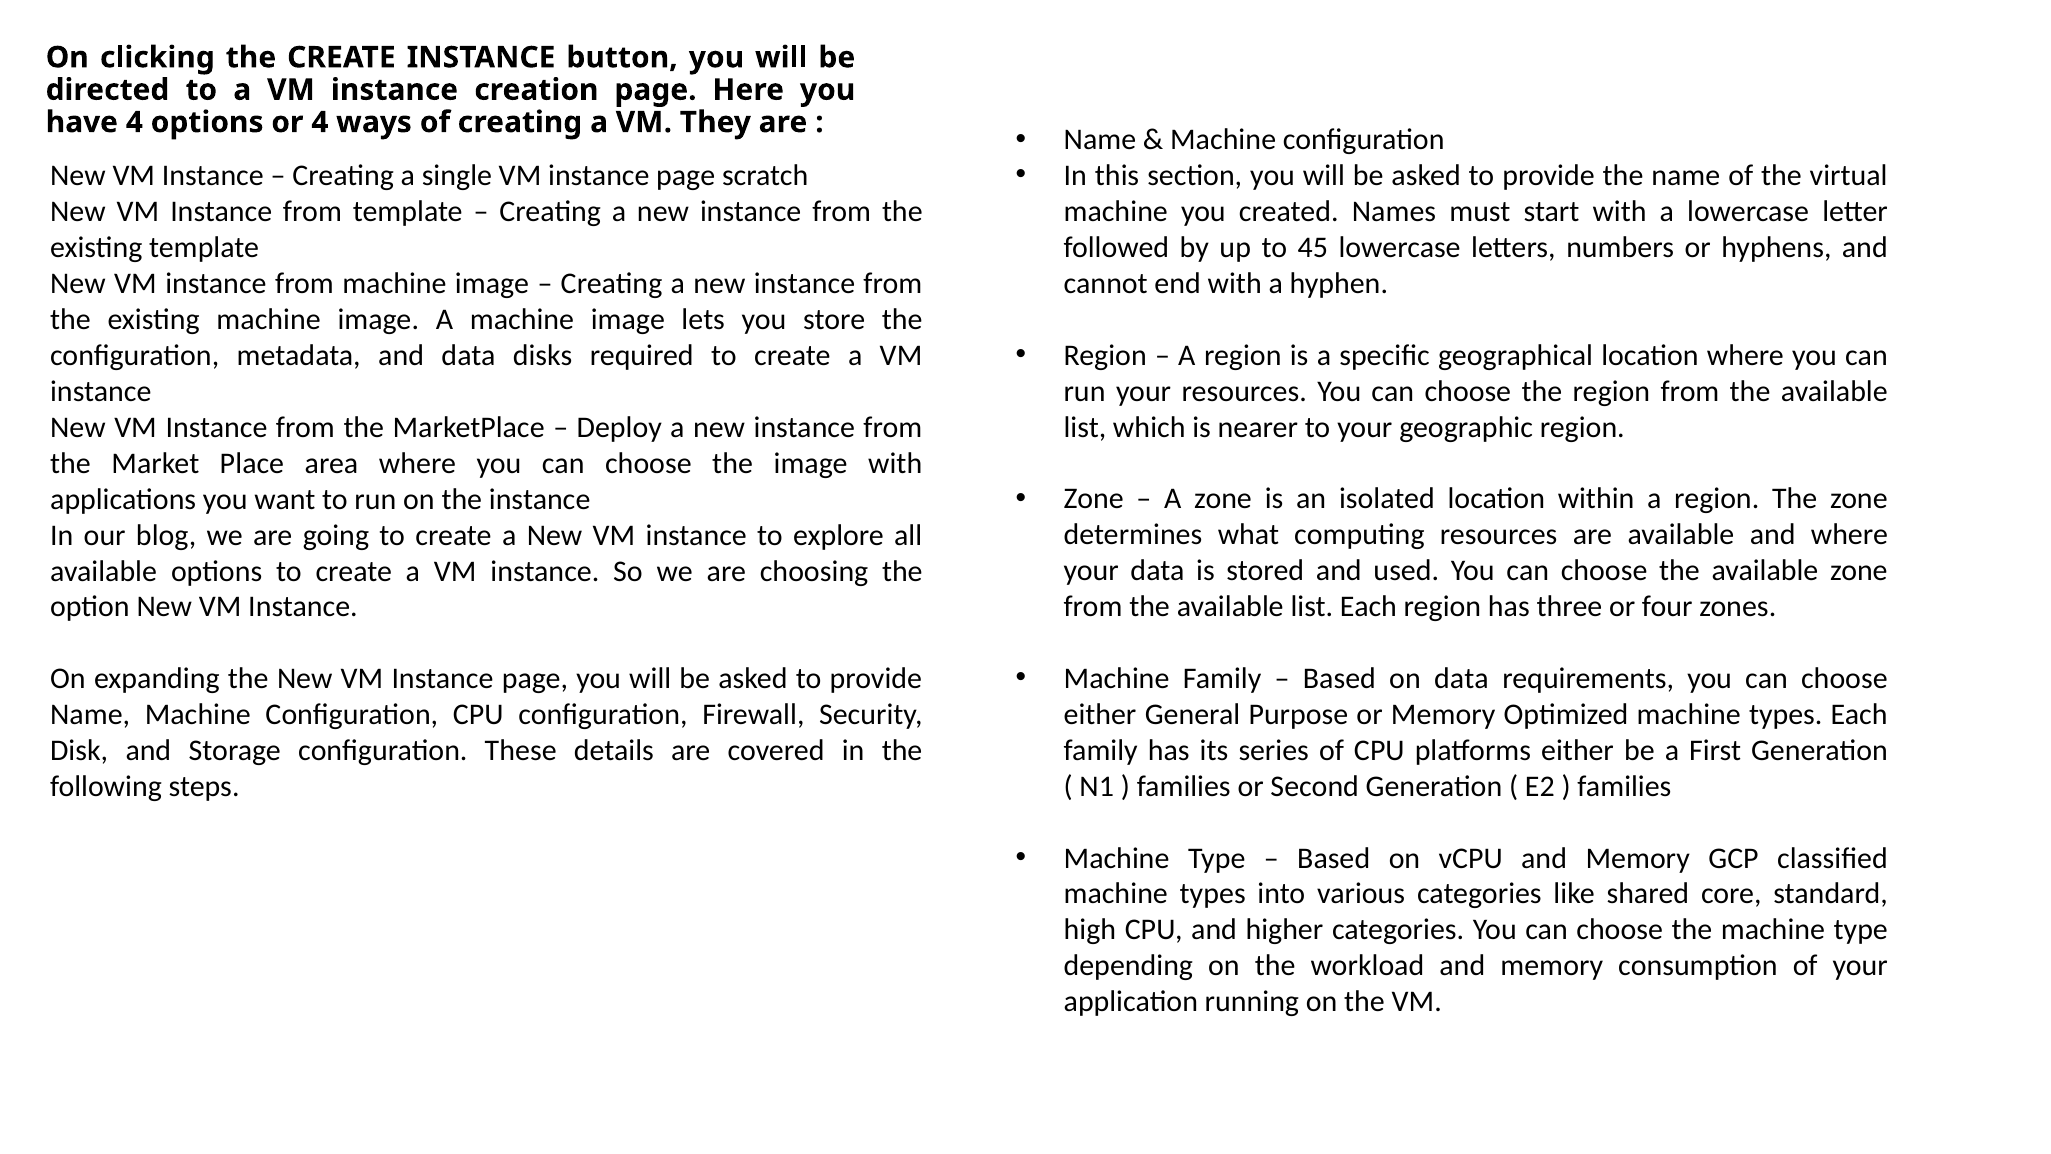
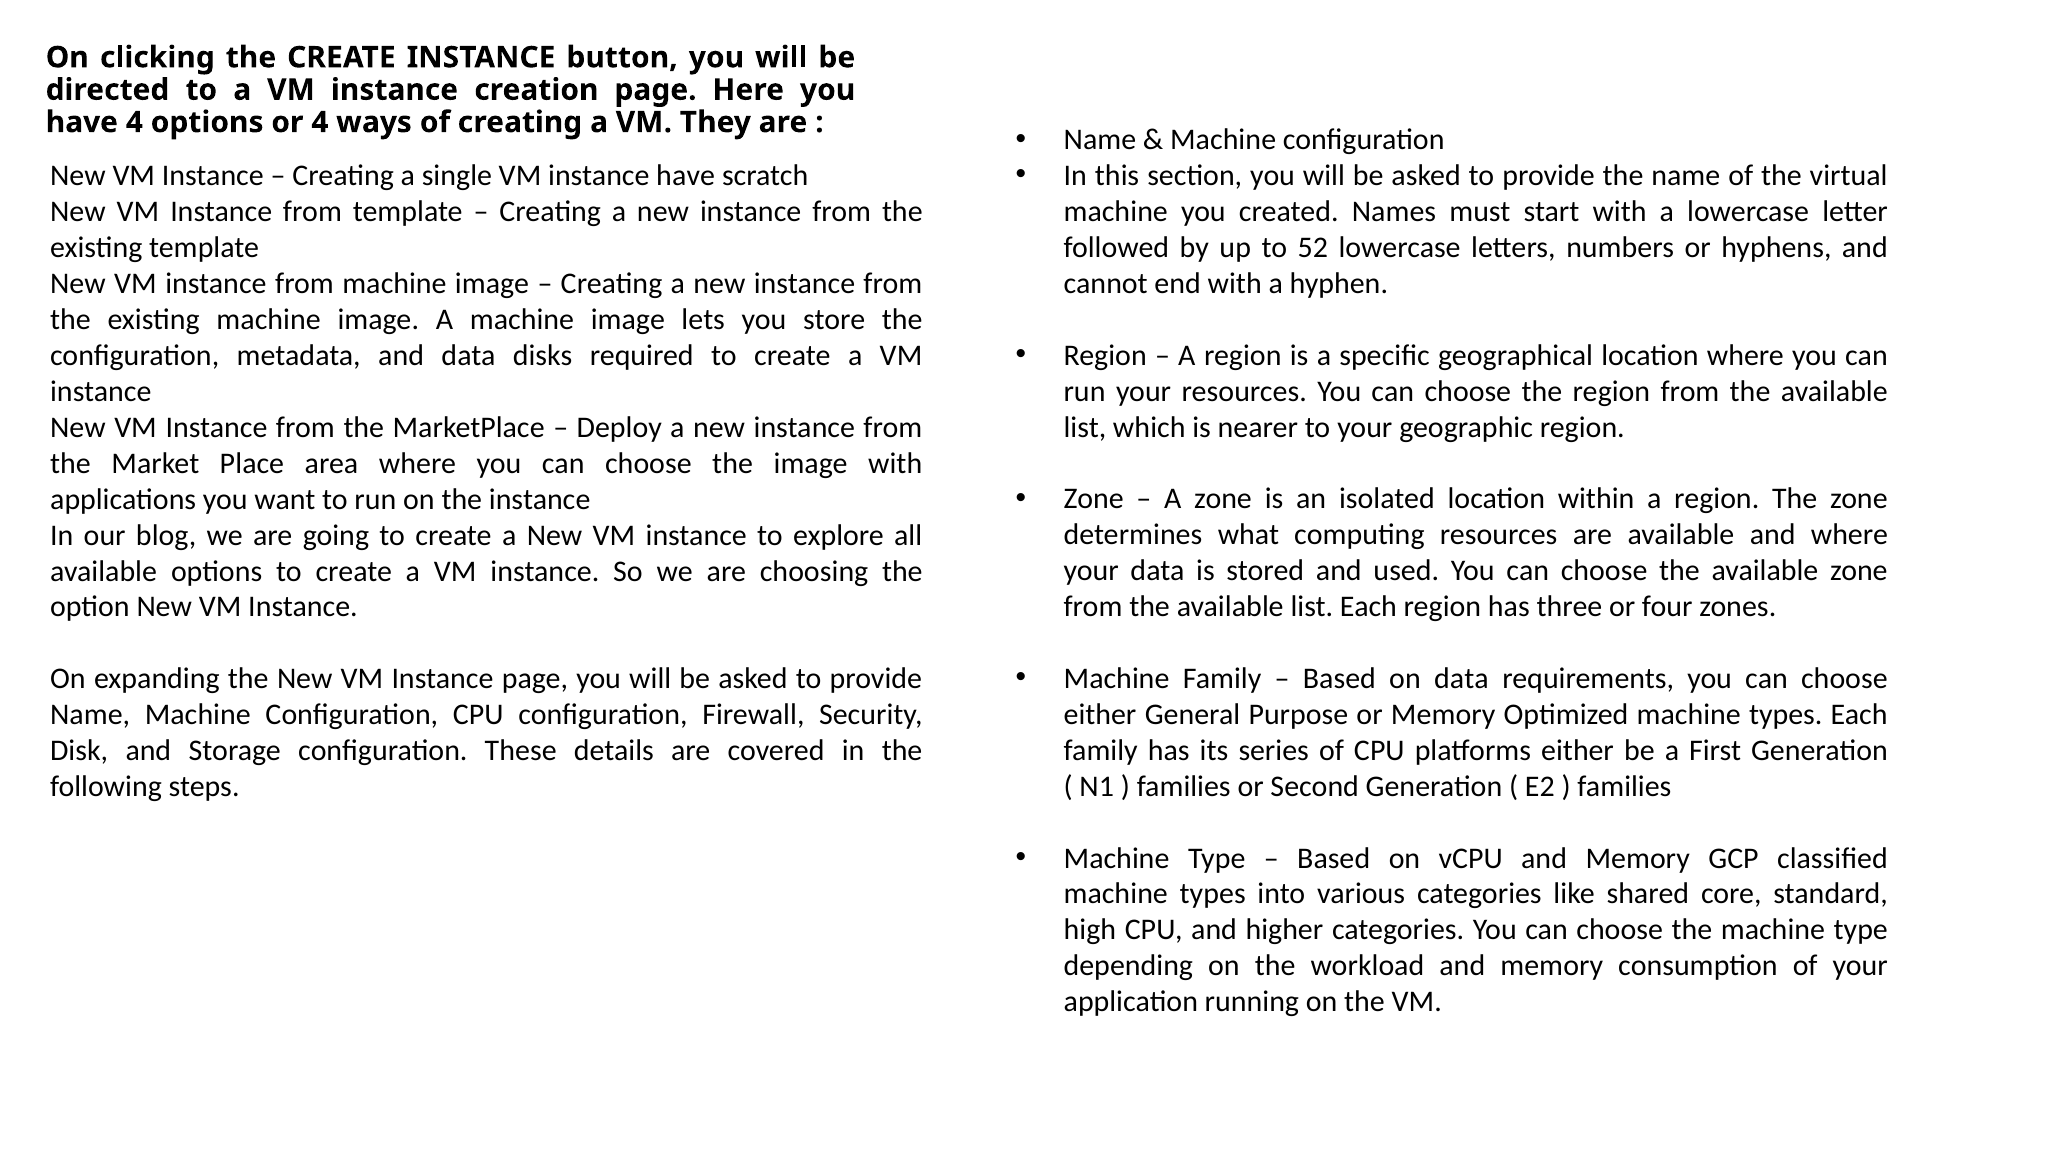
single VM instance page: page -> have
45: 45 -> 52
